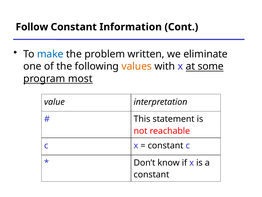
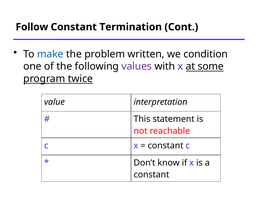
Information: Information -> Termination
eliminate: eliminate -> condition
values colour: orange -> purple
most: most -> twice
